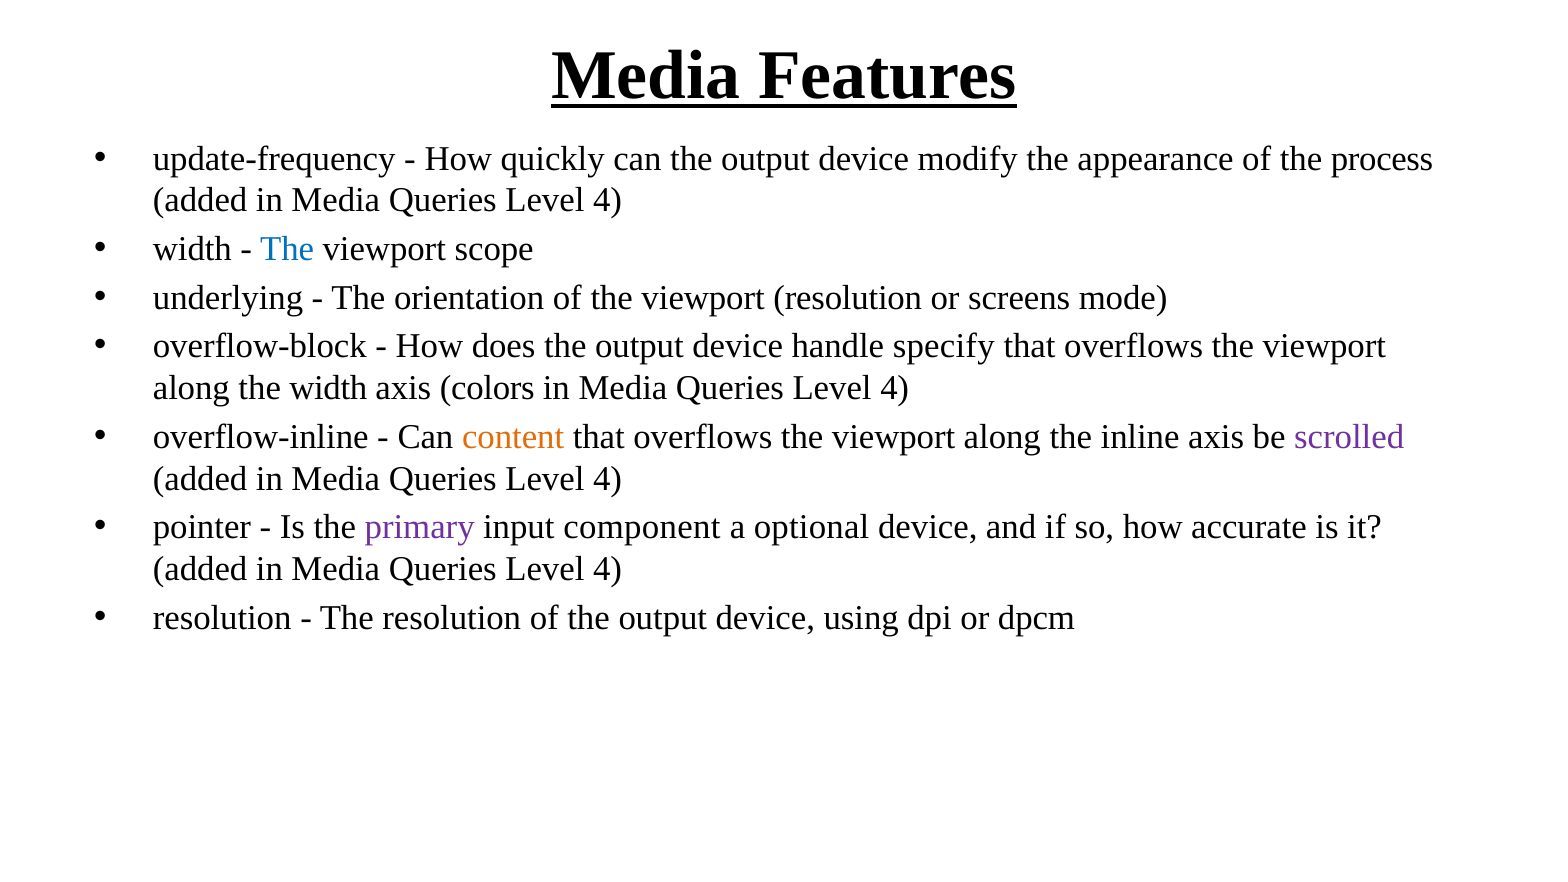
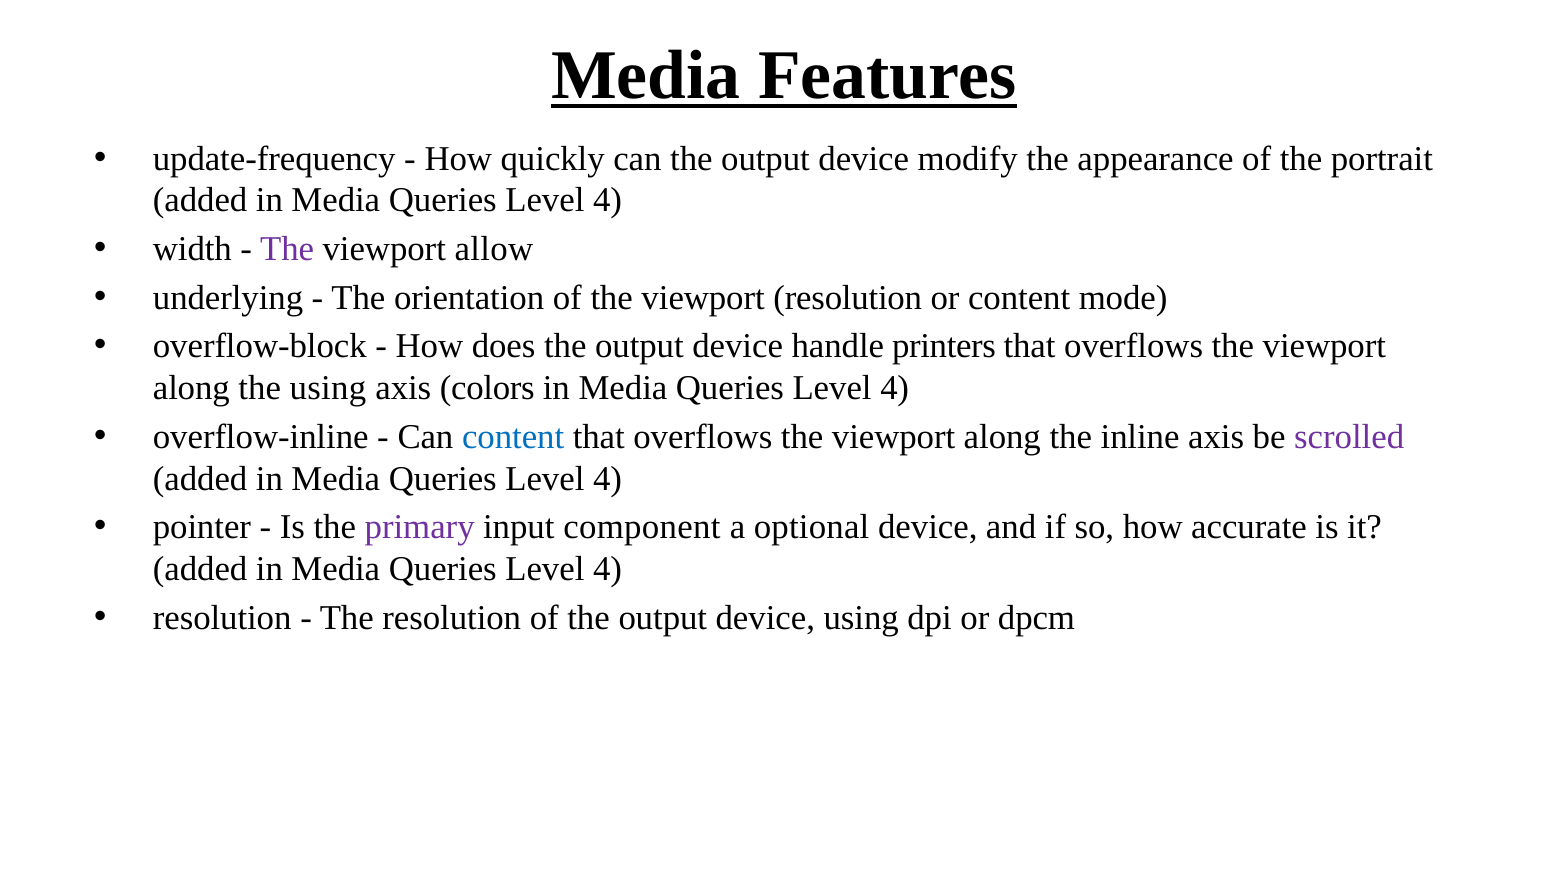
process: process -> portrait
The at (287, 249) colour: blue -> purple
scope: scope -> allow
or screens: screens -> content
specify: specify -> printers
the width: width -> using
content at (513, 437) colour: orange -> blue
